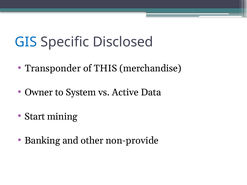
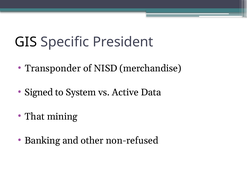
GIS colour: blue -> black
Disclosed: Disclosed -> President
THIS: THIS -> NISD
Owner: Owner -> Signed
Start: Start -> That
non-provide: non-provide -> non-refused
